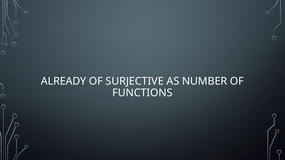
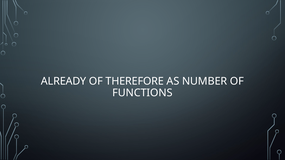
SURJECTIVE: SURJECTIVE -> THEREFORE
